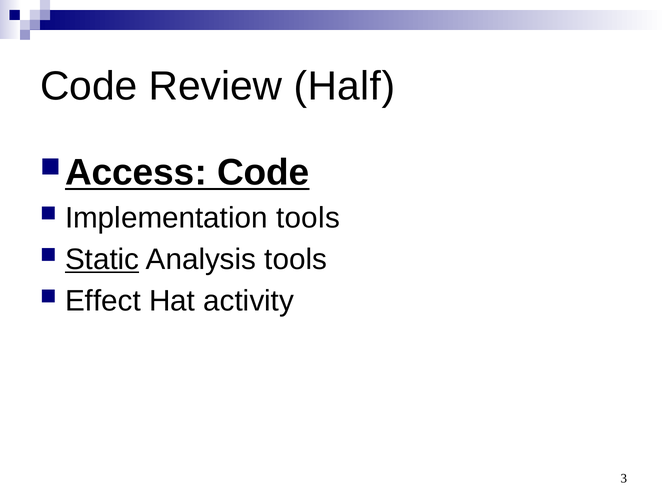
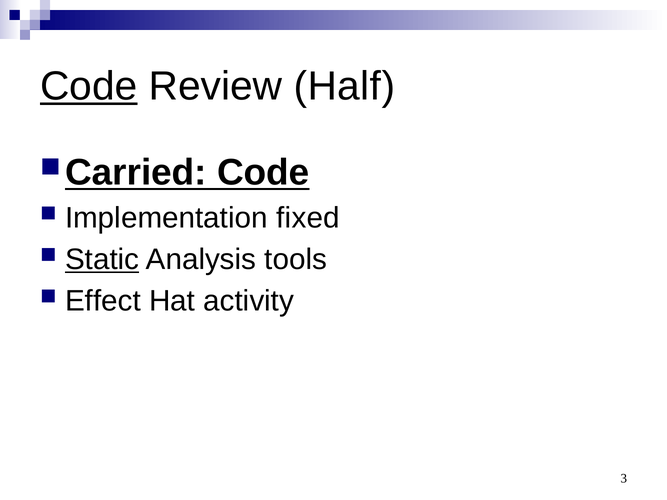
Code at (89, 86) underline: none -> present
Access: Access -> Carried
Implementation tools: tools -> fixed
